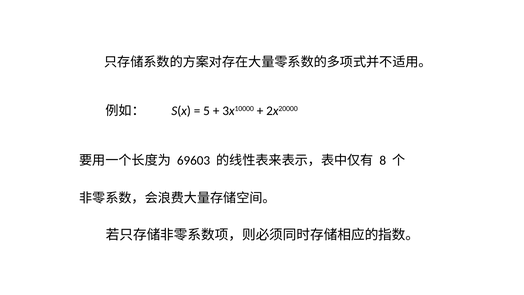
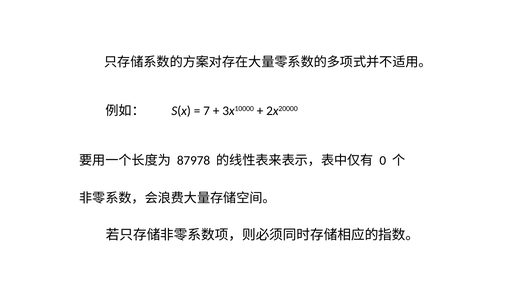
5: 5 -> 7
69603: 69603 -> 87978
8: 8 -> 0
